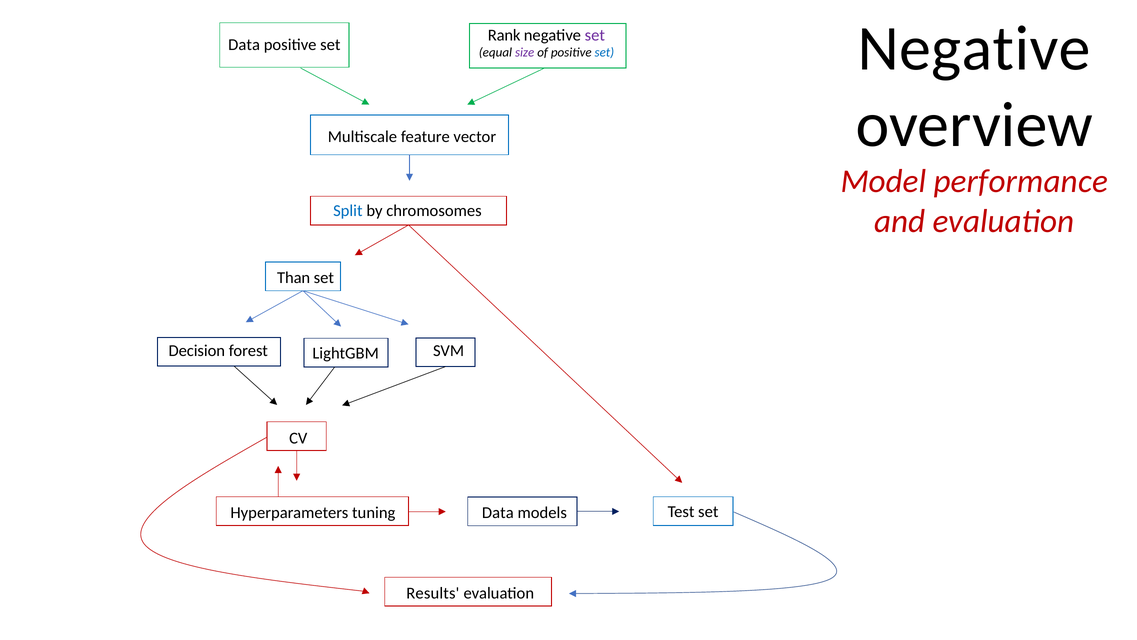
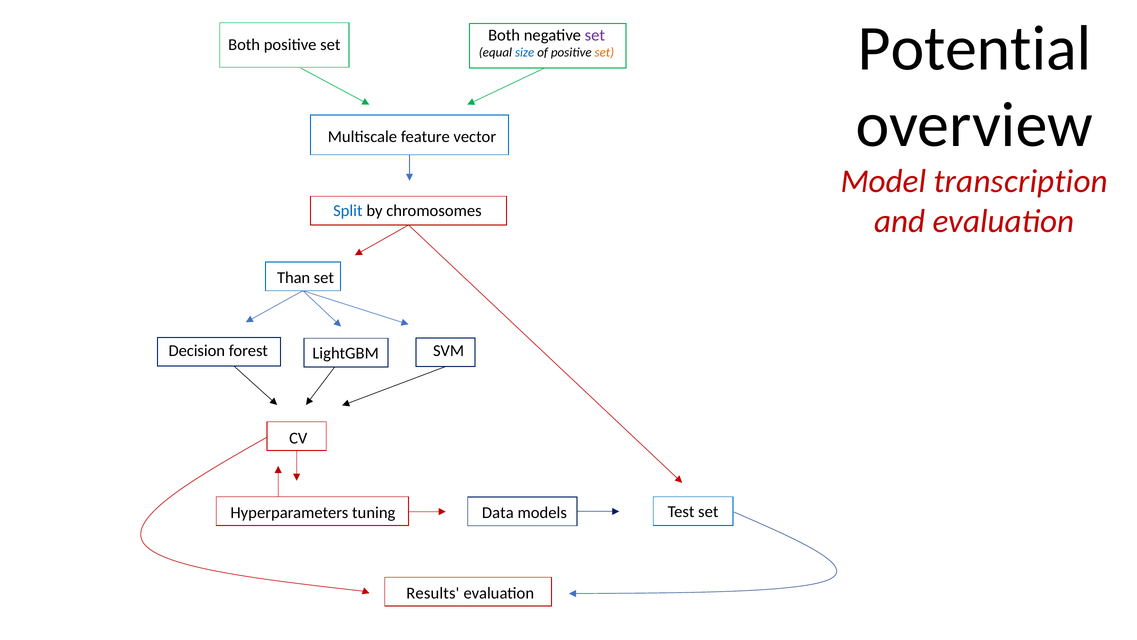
Negative at (974, 48): Negative -> Potential
Rank at (504, 35): Rank -> Both
Data at (244, 45): Data -> Both
size colour: purple -> blue
set at (604, 53) colour: blue -> orange
performance: performance -> transcription
